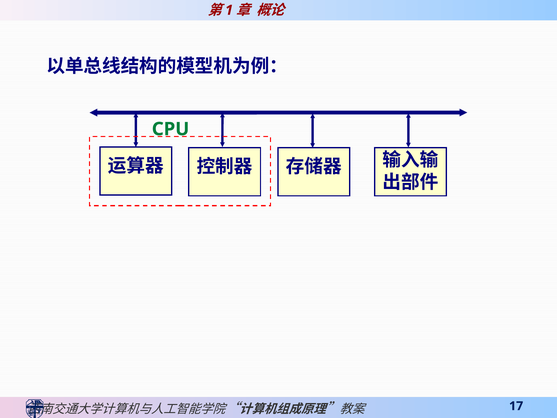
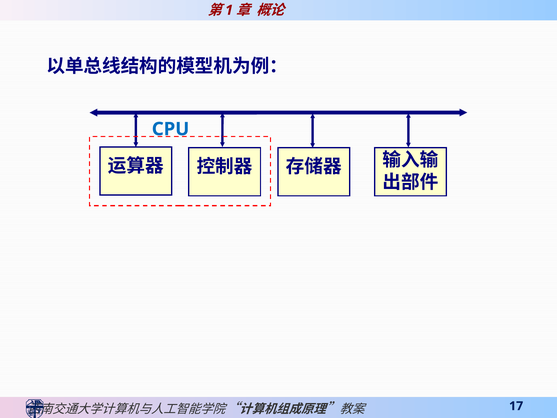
CPU colour: green -> blue
